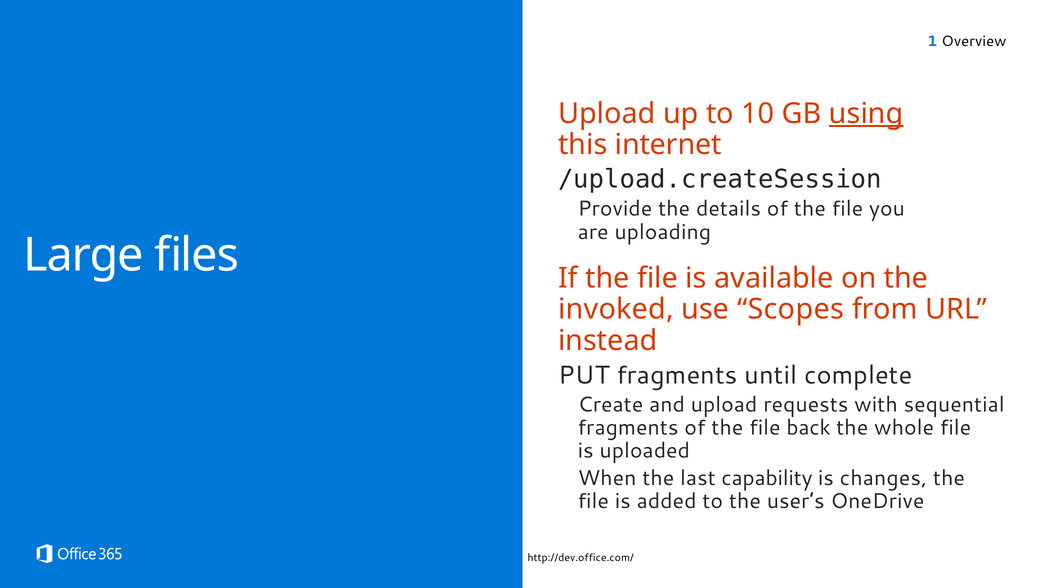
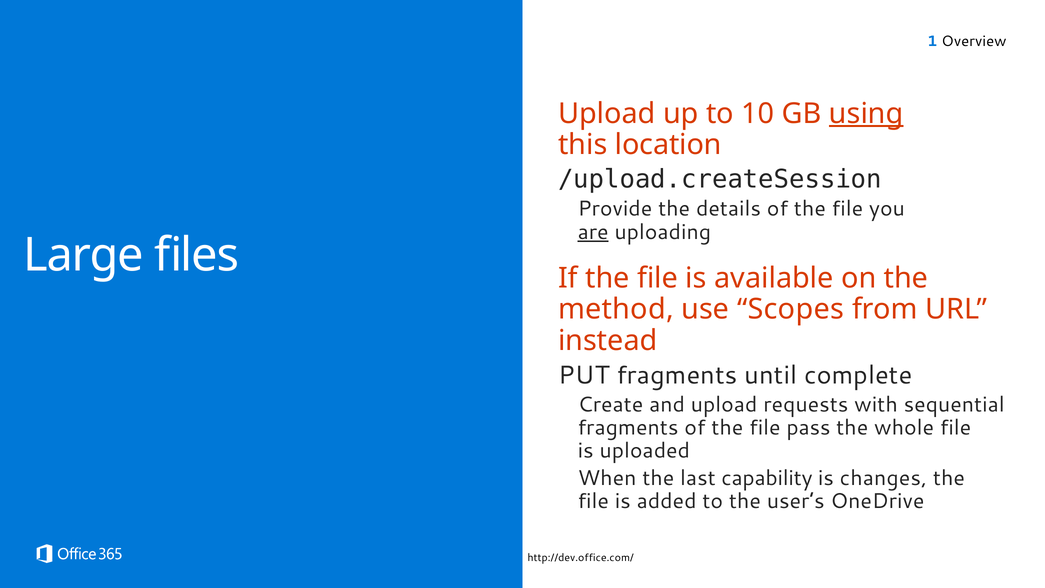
internet: internet -> location
are underline: none -> present
invoked: invoked -> method
back: back -> pass
